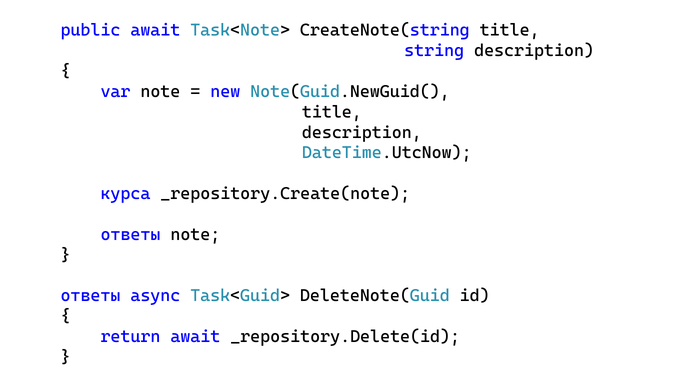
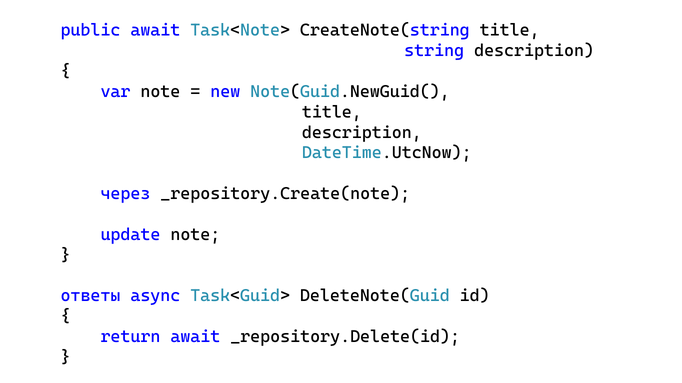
курса: курса -> через
ответы at (130, 235): ответы -> update
